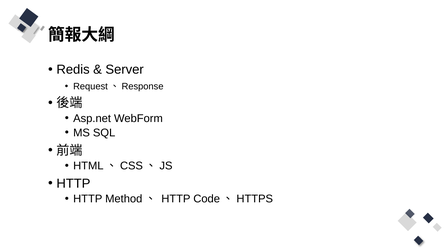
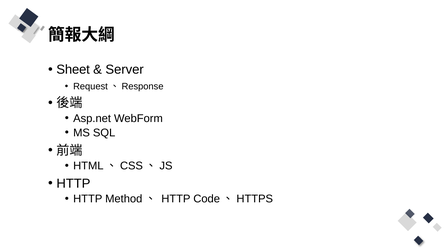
Redis: Redis -> Sheet
